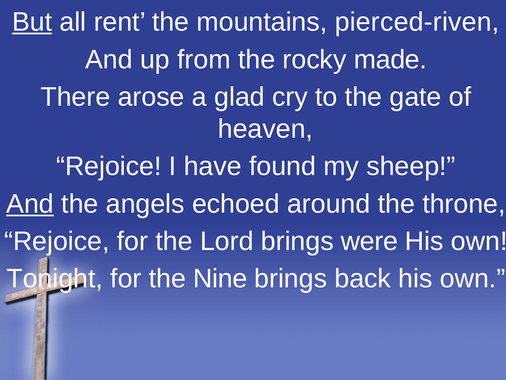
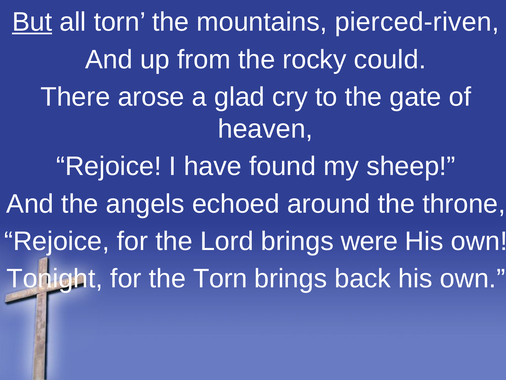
all rent: rent -> torn
made: made -> could
And at (30, 204) underline: present -> none
the Nine: Nine -> Torn
